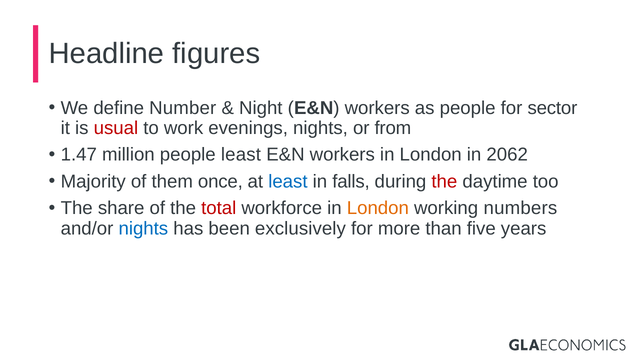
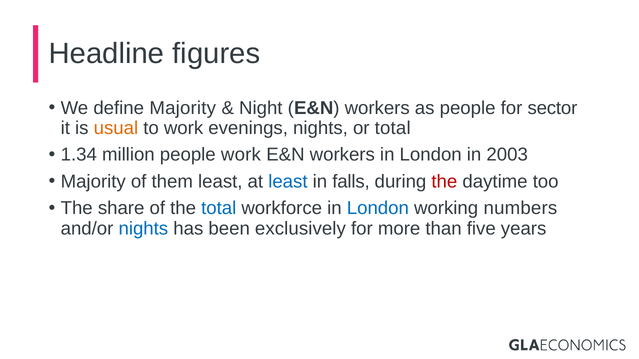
define Number: Number -> Majority
usual colour: red -> orange
or from: from -> total
1.47: 1.47 -> 1.34
people least: least -> work
2062: 2062 -> 2003
them once: once -> least
total at (219, 209) colour: red -> blue
London at (378, 209) colour: orange -> blue
